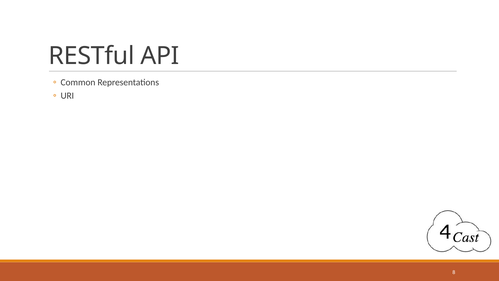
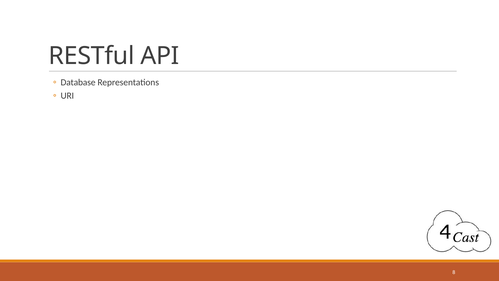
Common: Common -> Database
